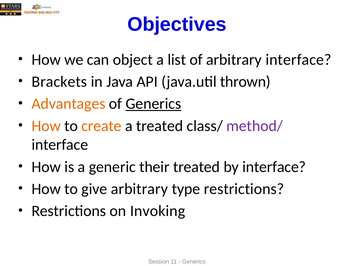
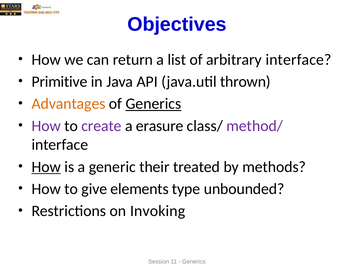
object: object -> return
Brackets: Brackets -> Primitive
How at (46, 126) colour: orange -> purple
create colour: orange -> purple
a treated: treated -> erasure
How at (46, 167) underline: none -> present
by interface: interface -> methods
give arbitrary: arbitrary -> elements
type restrictions: restrictions -> unbounded
